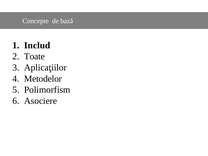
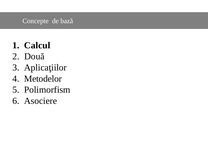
Includ: Includ -> Calcul
Toate: Toate -> Două
